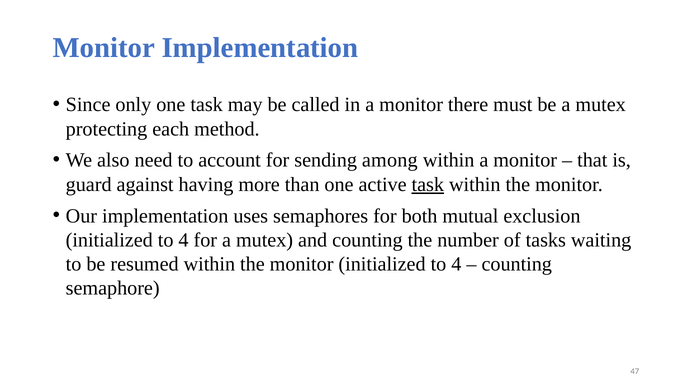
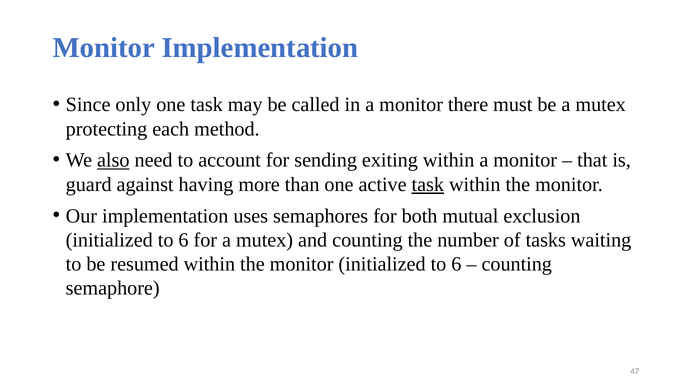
also underline: none -> present
among: among -> exiting
4 at (184, 240): 4 -> 6
monitor initialized to 4: 4 -> 6
